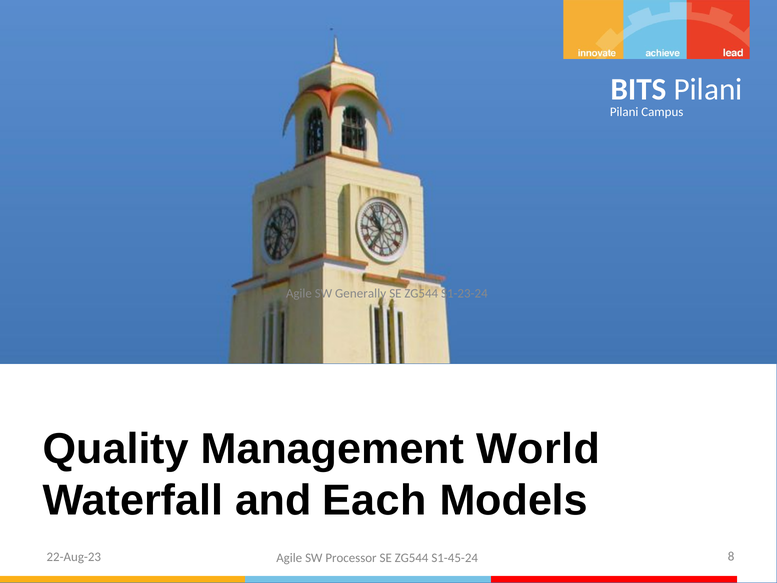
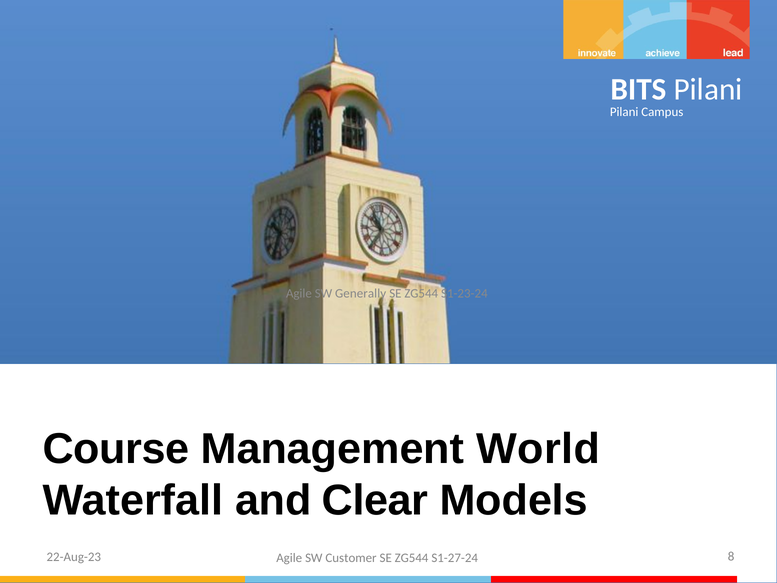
Quality: Quality -> Course
Each: Each -> Clear
Processor: Processor -> Customer
S1-45-24: S1-45-24 -> S1-27-24
